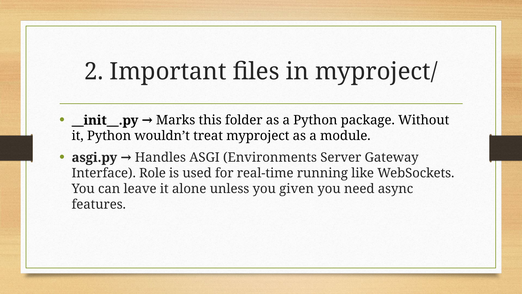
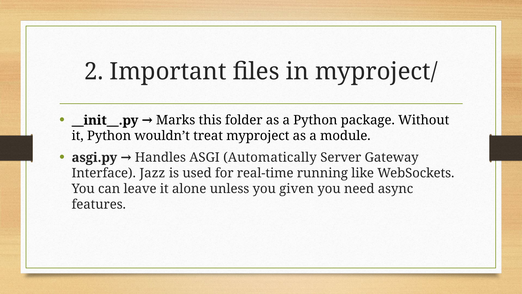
Environments: Environments -> Automatically
Role: Role -> Jazz
